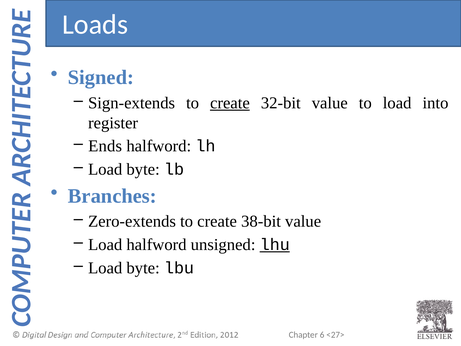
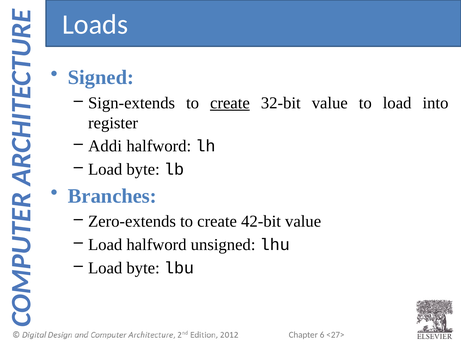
Ends: Ends -> Addi
38-bit: 38-bit -> 42-bit
lhu underline: present -> none
